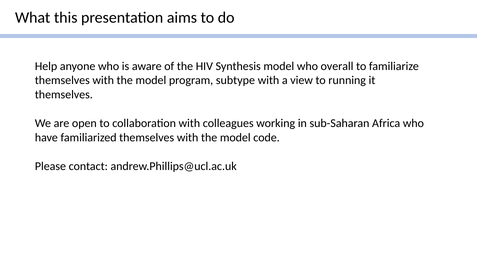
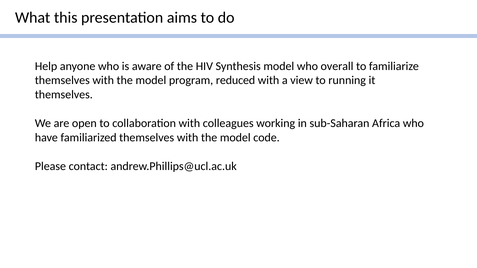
subtype: subtype -> reduced
